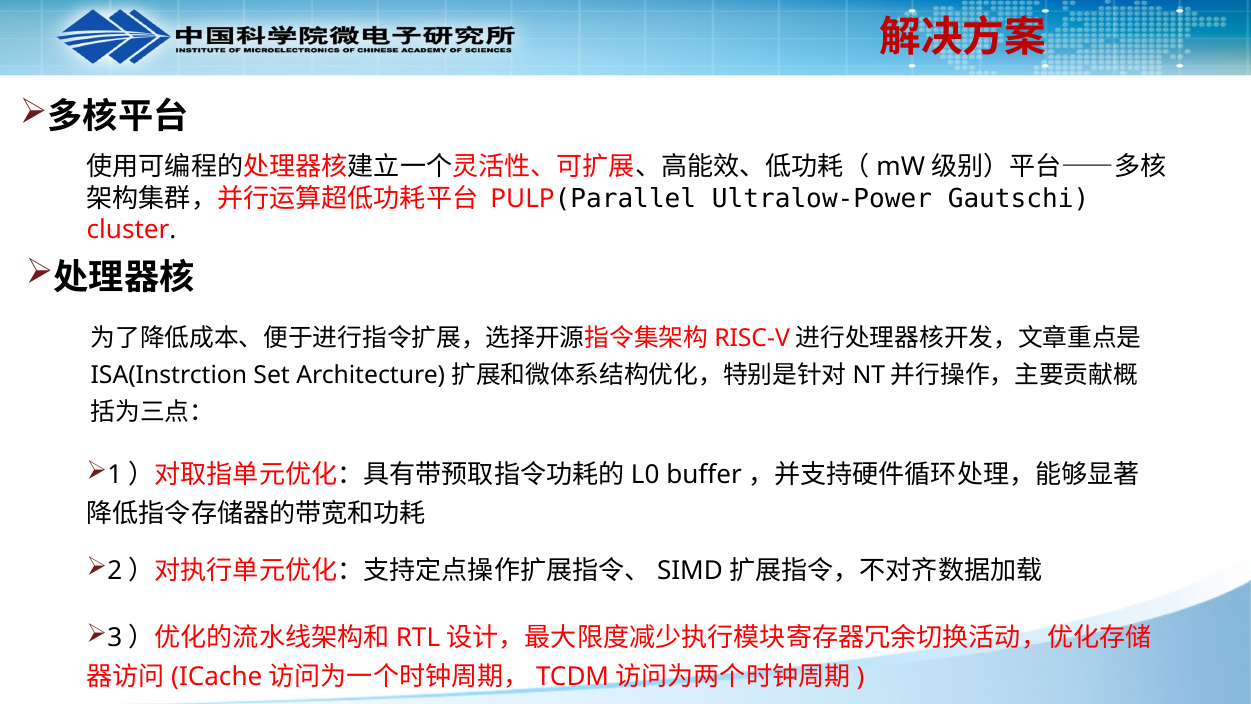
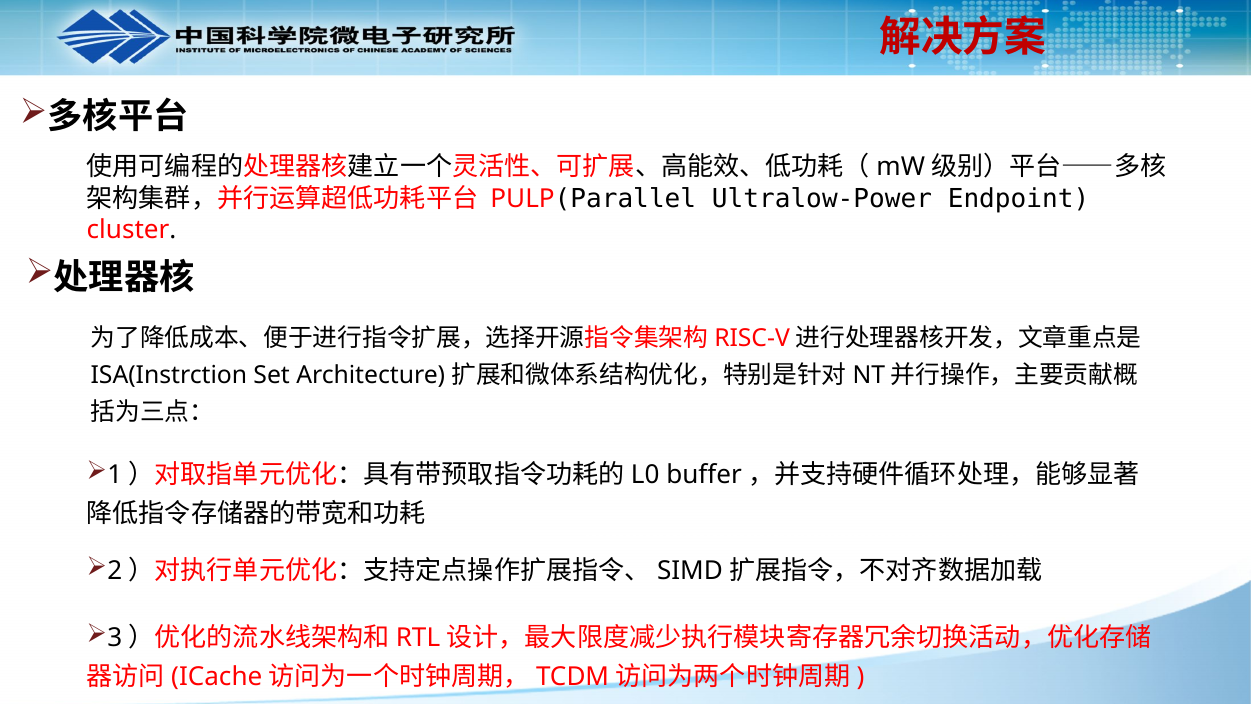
Gautschi: Gautschi -> Endpoint
